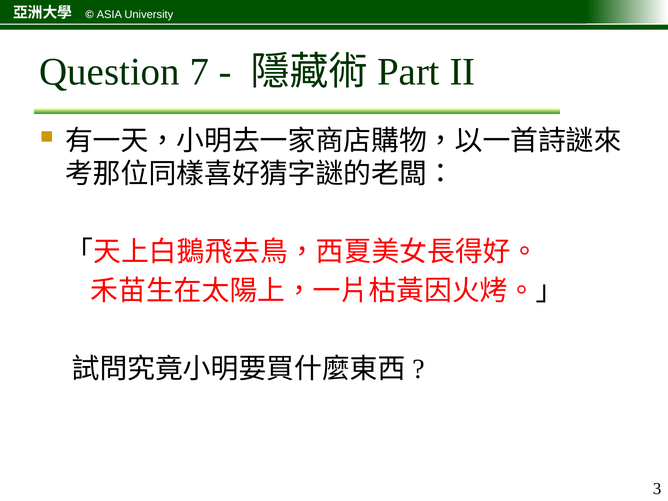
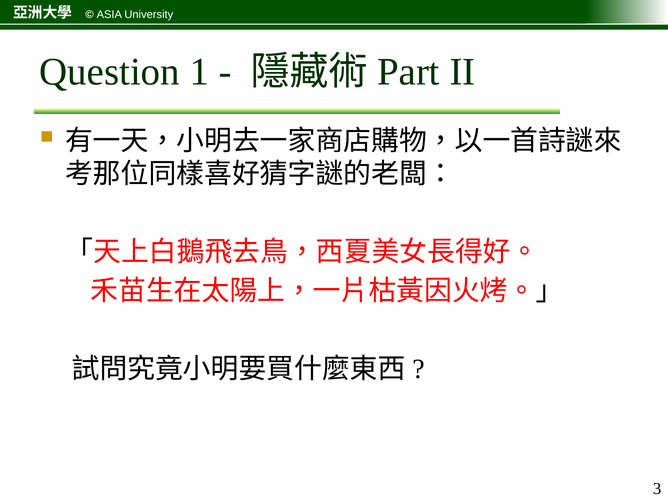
7: 7 -> 1
